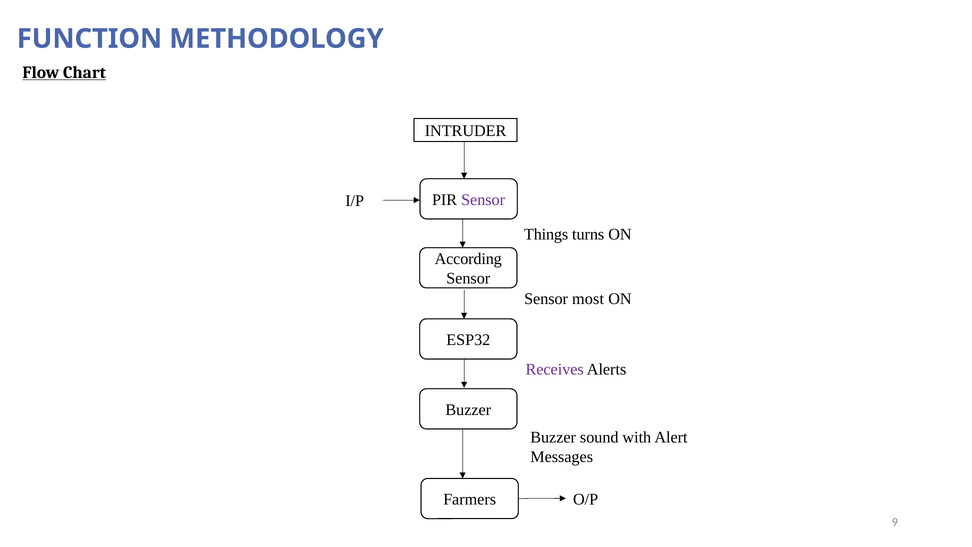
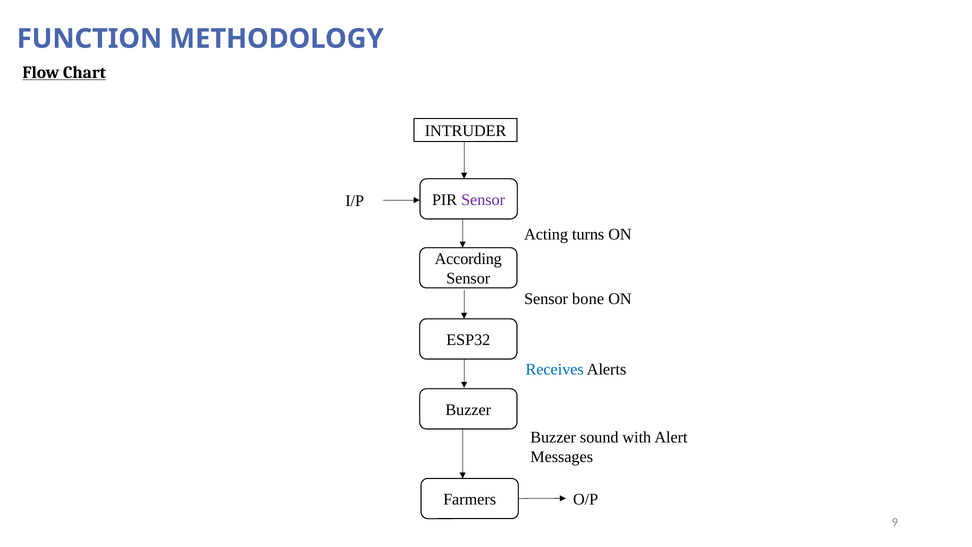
Things: Things -> Acting
most: most -> bone
Receives colour: purple -> blue
